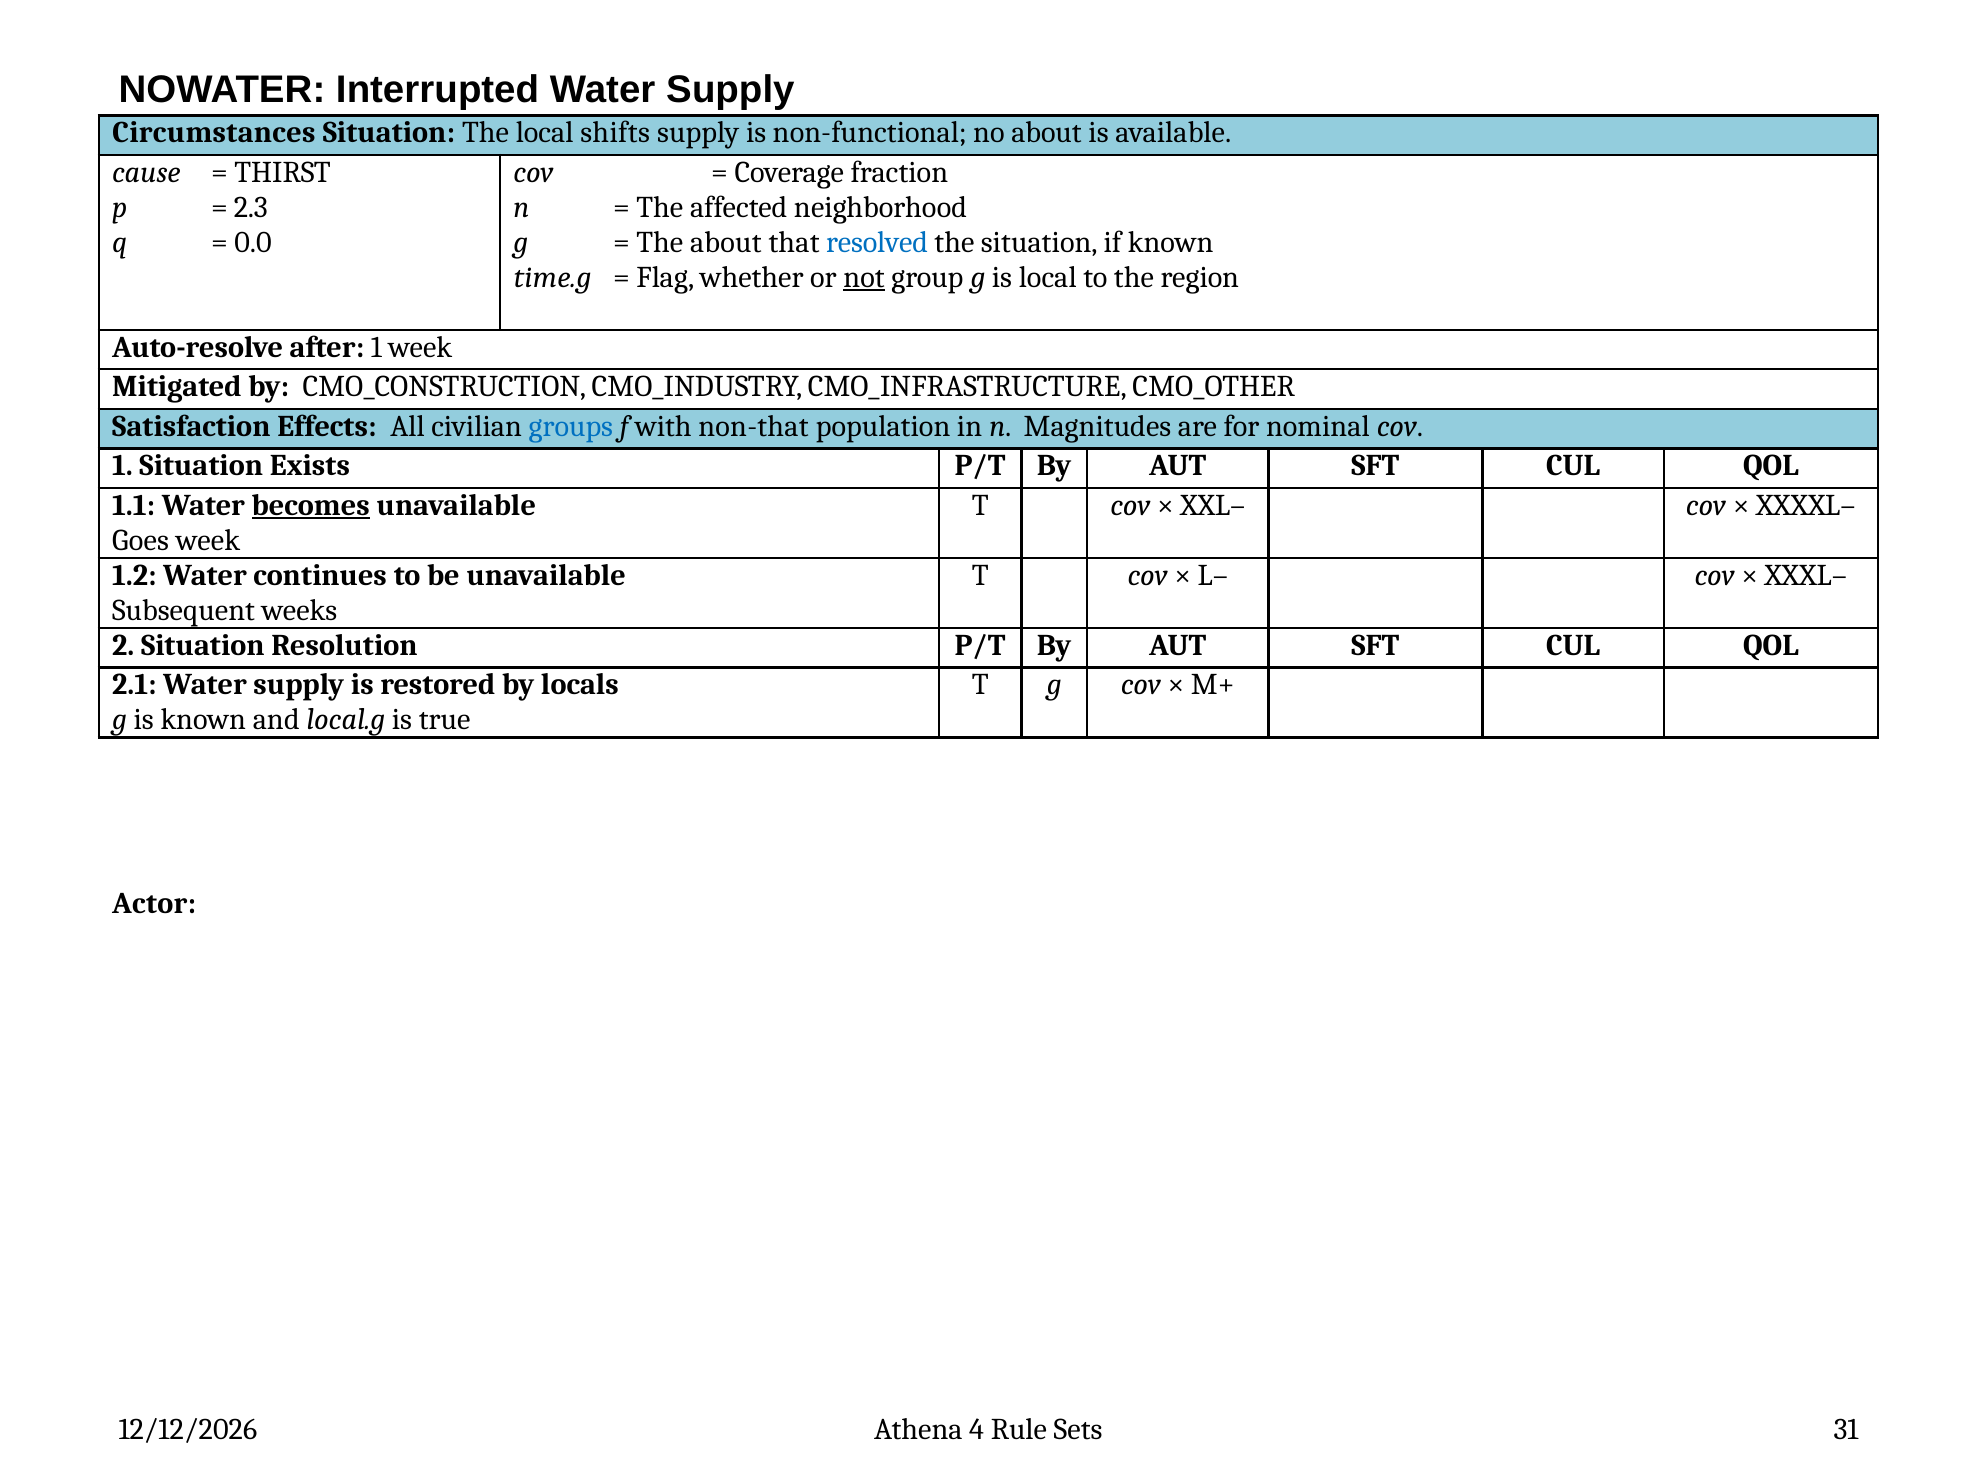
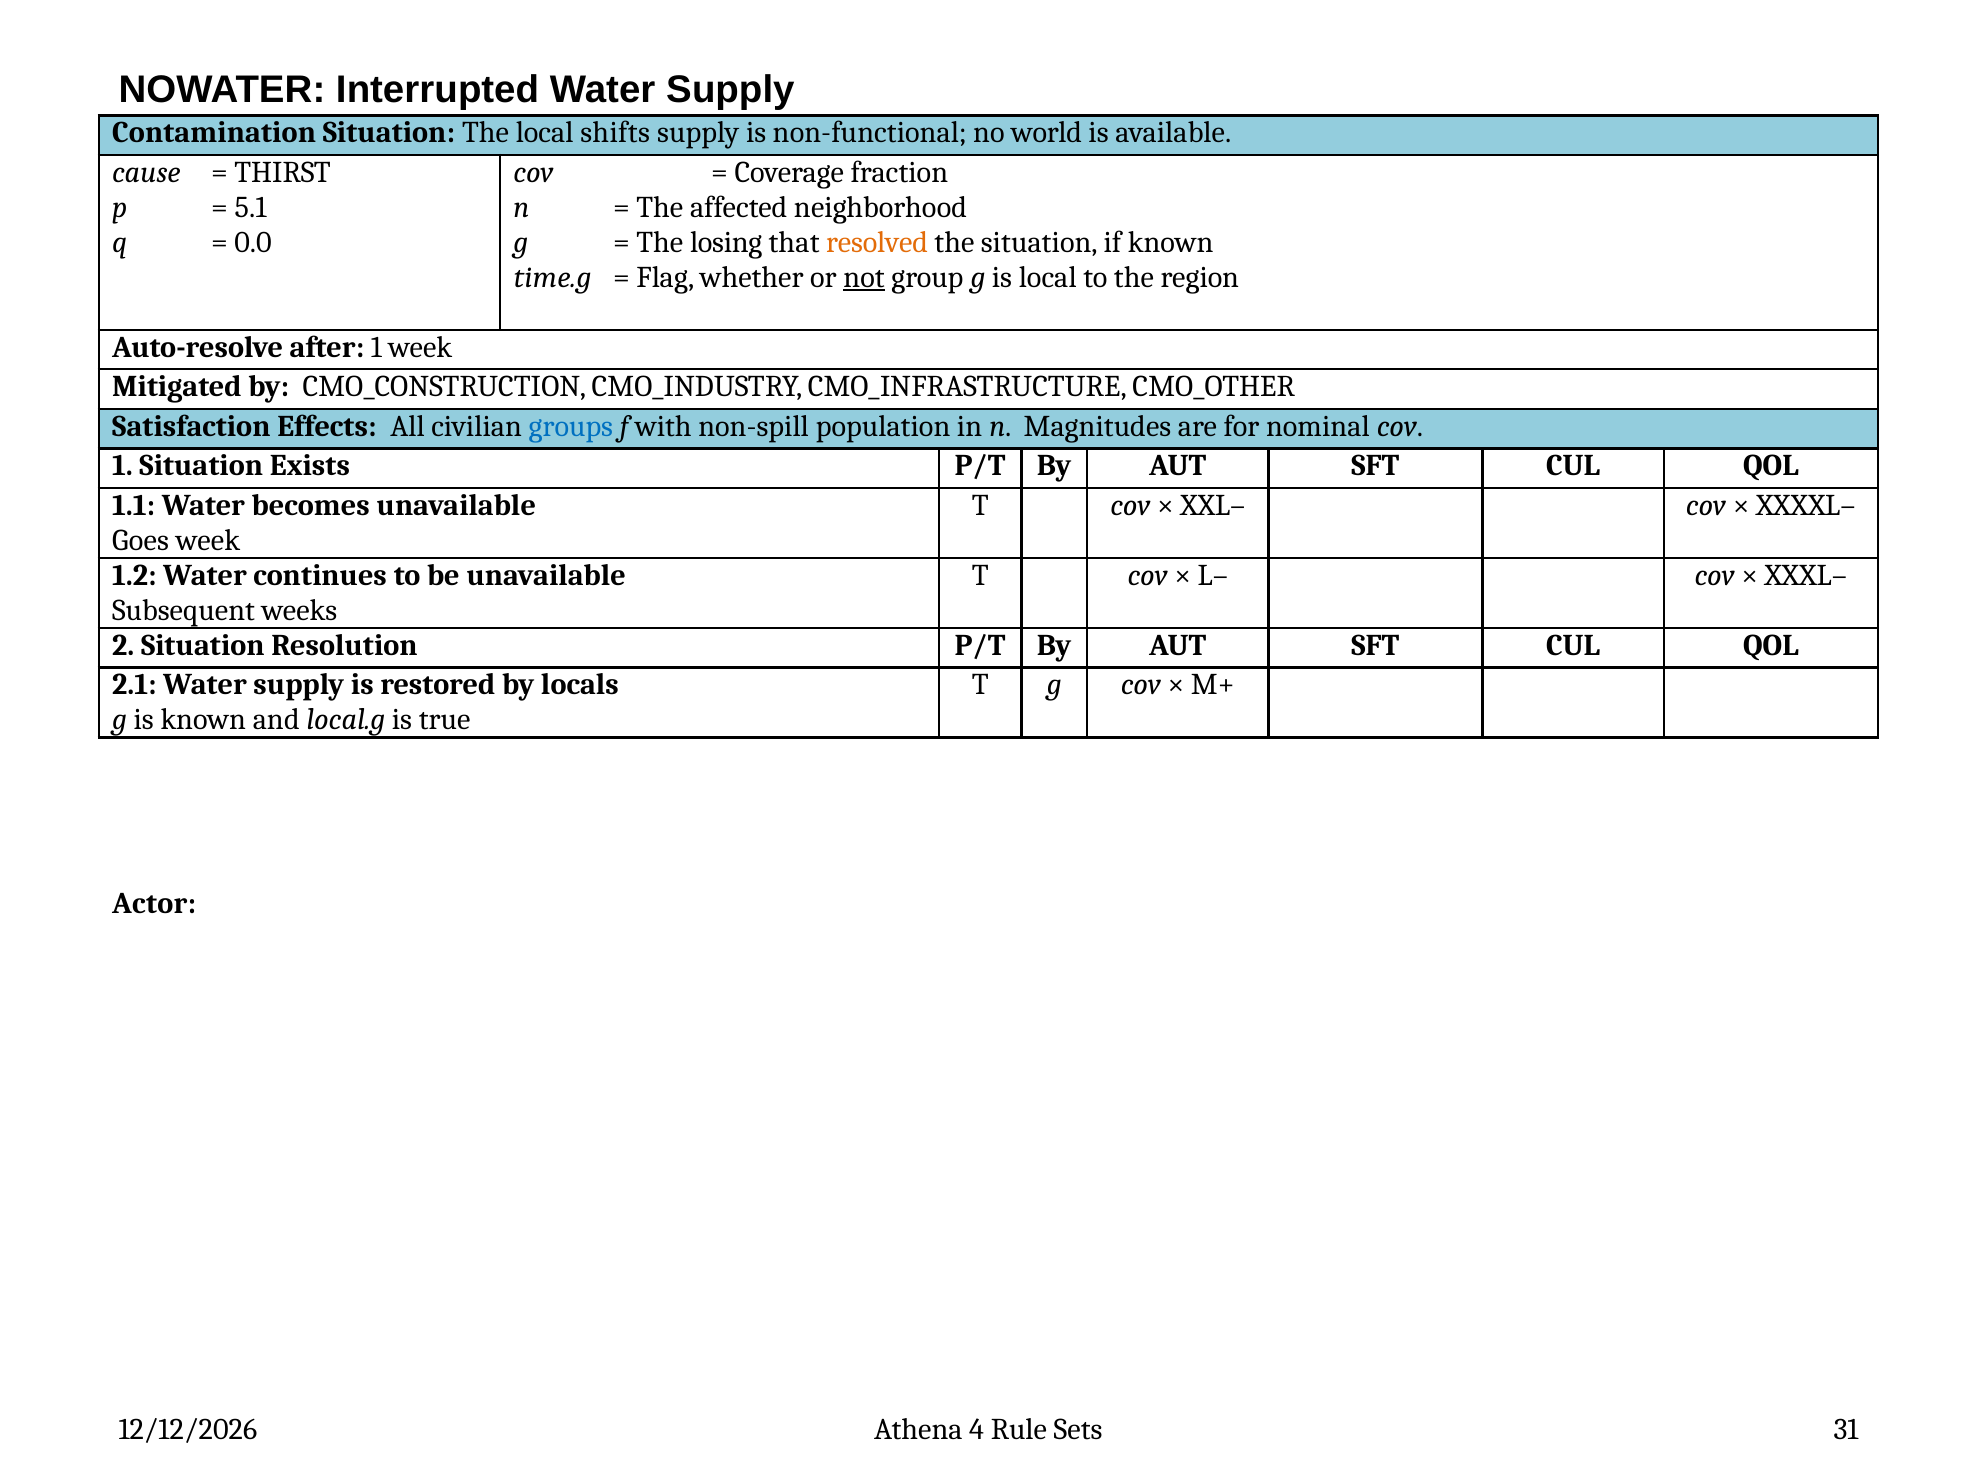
Circumstances: Circumstances -> Contamination
no about: about -> world
2.3: 2.3 -> 5.1
The about: about -> losing
resolved colour: blue -> orange
non-that: non-that -> non-spill
becomes underline: present -> none
